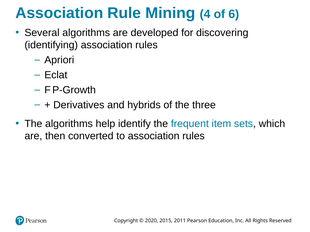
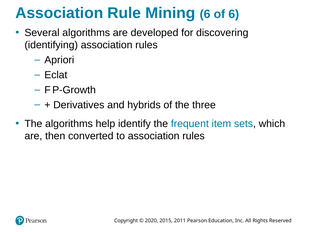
Mining 4: 4 -> 6
